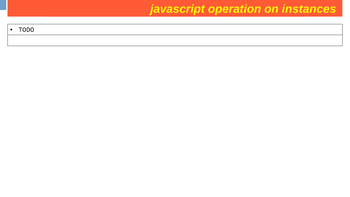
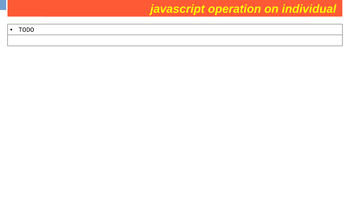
instances: instances -> individual
